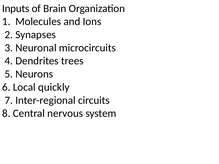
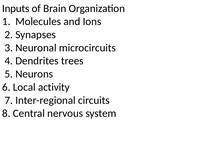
quickly: quickly -> activity
